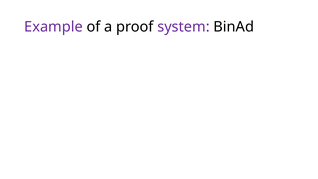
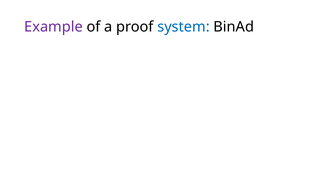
system colour: purple -> blue
